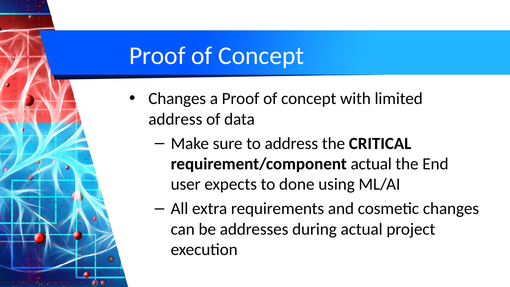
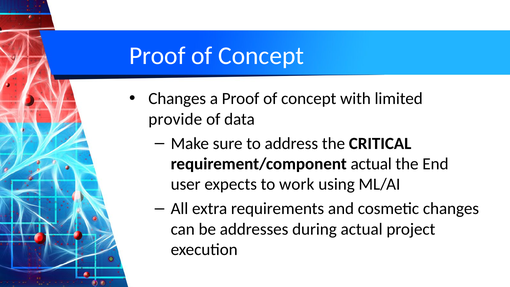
address at (175, 119): address -> provide
done: done -> work
